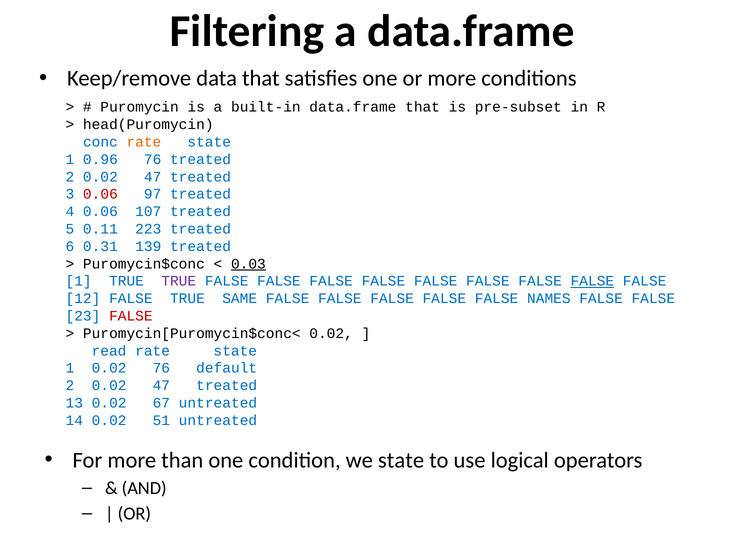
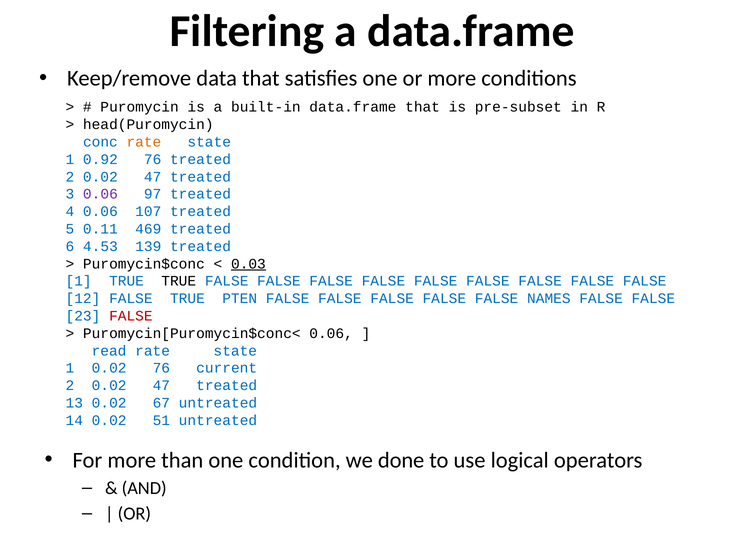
0.96: 0.96 -> 0.92
0.06 at (100, 194) colour: red -> purple
223: 223 -> 469
0.31: 0.31 -> 4.53
TRUE at (179, 281) colour: purple -> black
FALSE at (592, 281) underline: present -> none
SAME: SAME -> PTEN
Puromycin[Puromycin$conc< 0.02: 0.02 -> 0.06
default: default -> current
we state: state -> done
